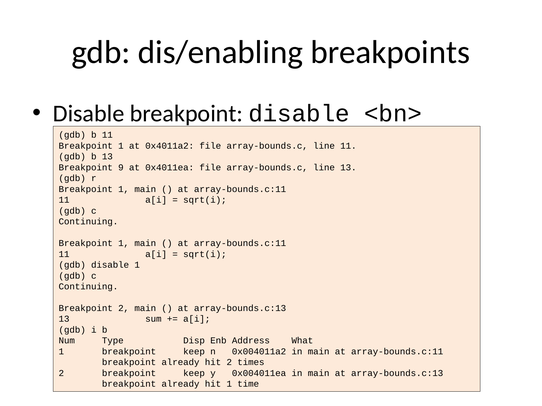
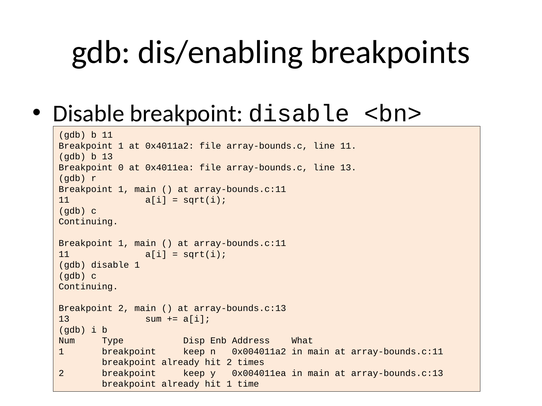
9: 9 -> 0
